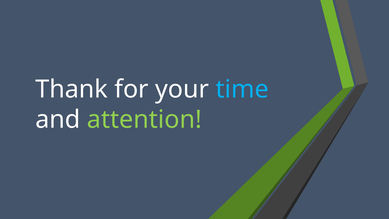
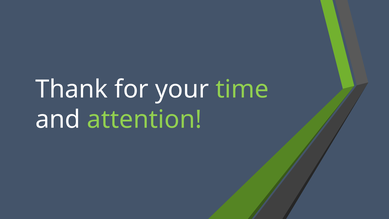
time colour: light blue -> light green
